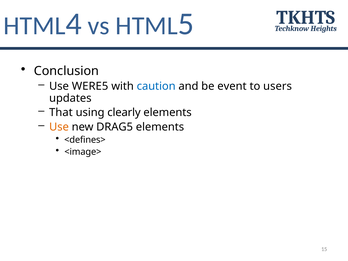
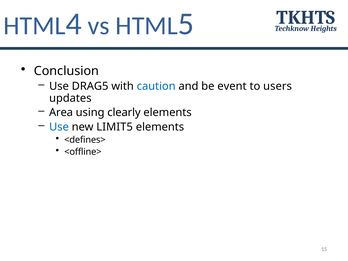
WERE5: WERE5 -> DRAG5
That: That -> Area
Use at (59, 127) colour: orange -> blue
DRAG5: DRAG5 -> LIMIT5
<image>: <image> -> <offline>
